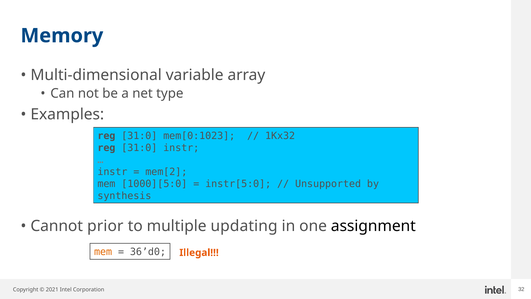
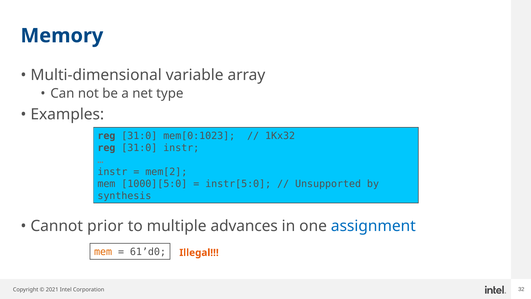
updating: updating -> advances
assignment colour: black -> blue
36’d0: 36’d0 -> 61’d0
